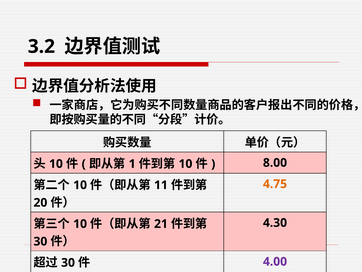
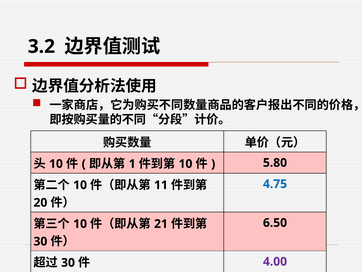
8.00: 8.00 -> 5.80
4.75 colour: orange -> blue
4.30: 4.30 -> 6.50
